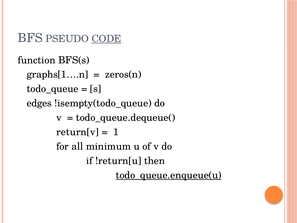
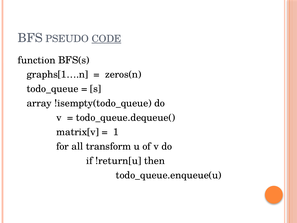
edges: edges -> array
return[v: return[v -> matrix[v
minimum: minimum -> transform
todo_queue.enqueue(u underline: present -> none
